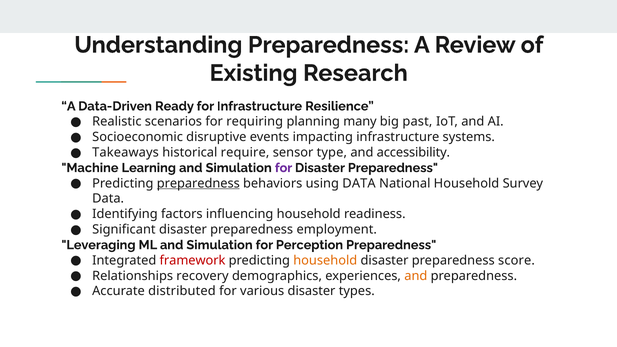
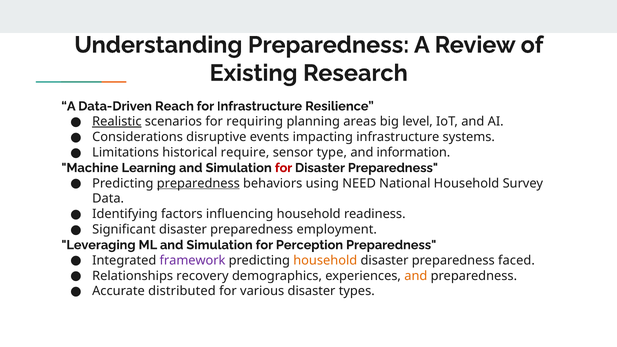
Ready: Ready -> Reach
Realistic underline: none -> present
many: many -> areas
past: past -> level
Socioeconomic: Socioeconomic -> Considerations
Takeaways: Takeaways -> Limitations
accessibility: accessibility -> information
for at (284, 168) colour: purple -> red
using DATA: DATA -> NEED
framework colour: red -> purple
score: score -> faced
